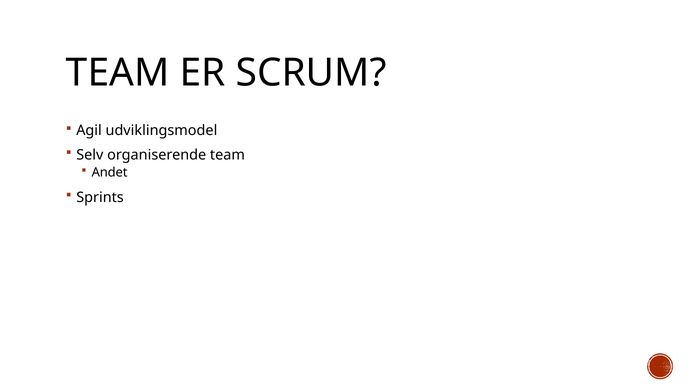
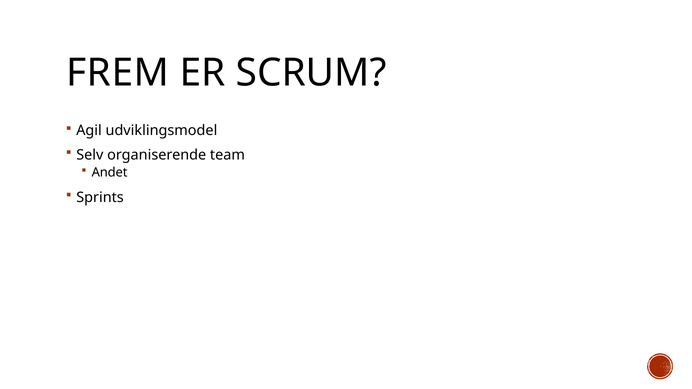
TEAM at (118, 73): TEAM -> FREM
